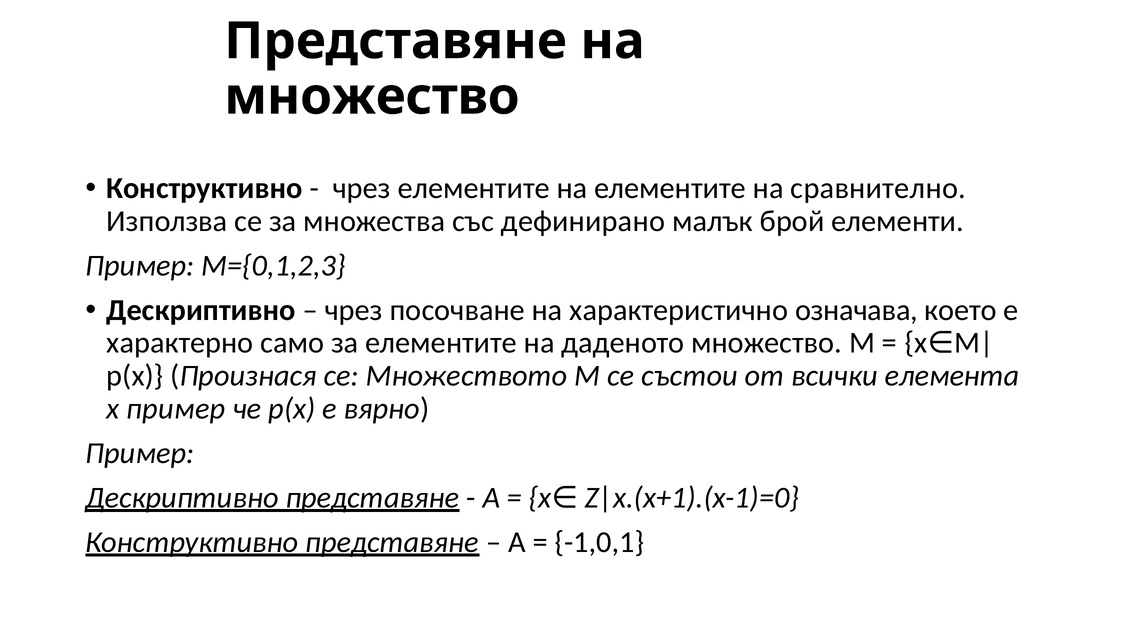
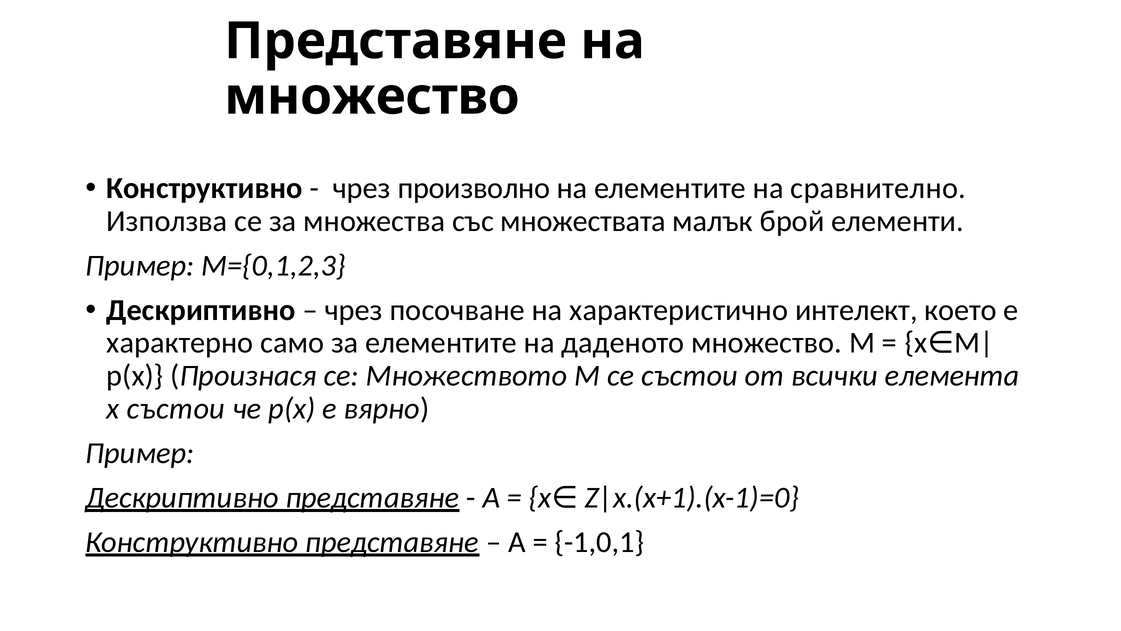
чрез елементите: елементите -> произволно
дефинирано: дефинирано -> множествата
означава: означава -> интелект
x пример: пример -> състои
